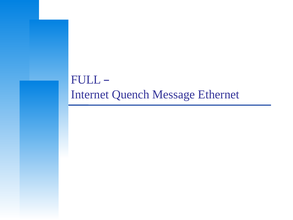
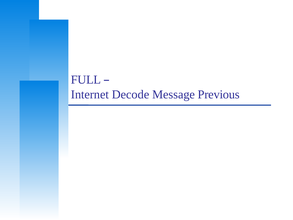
Quench: Quench -> Decode
Ethernet: Ethernet -> Previous
